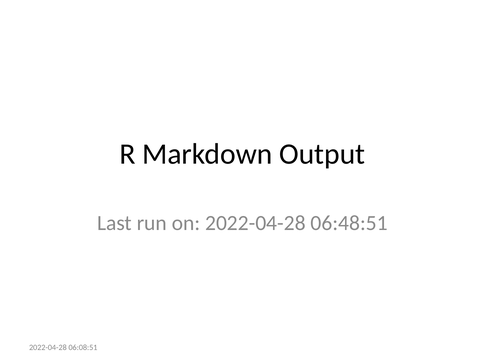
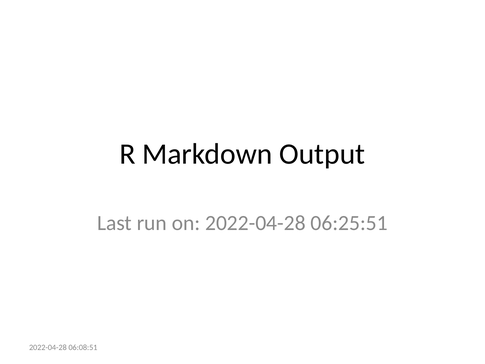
06:48:51: 06:48:51 -> 06:25:51
